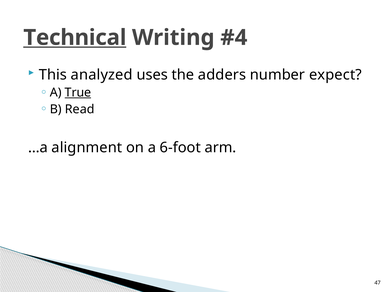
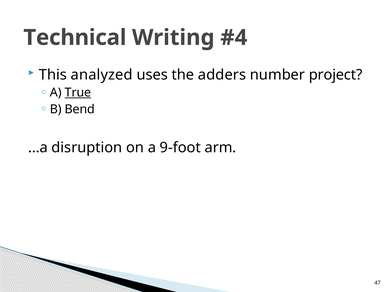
Technical underline: present -> none
expect: expect -> project
Read: Read -> Bend
alignment: alignment -> disruption
6-foot: 6-foot -> 9-foot
